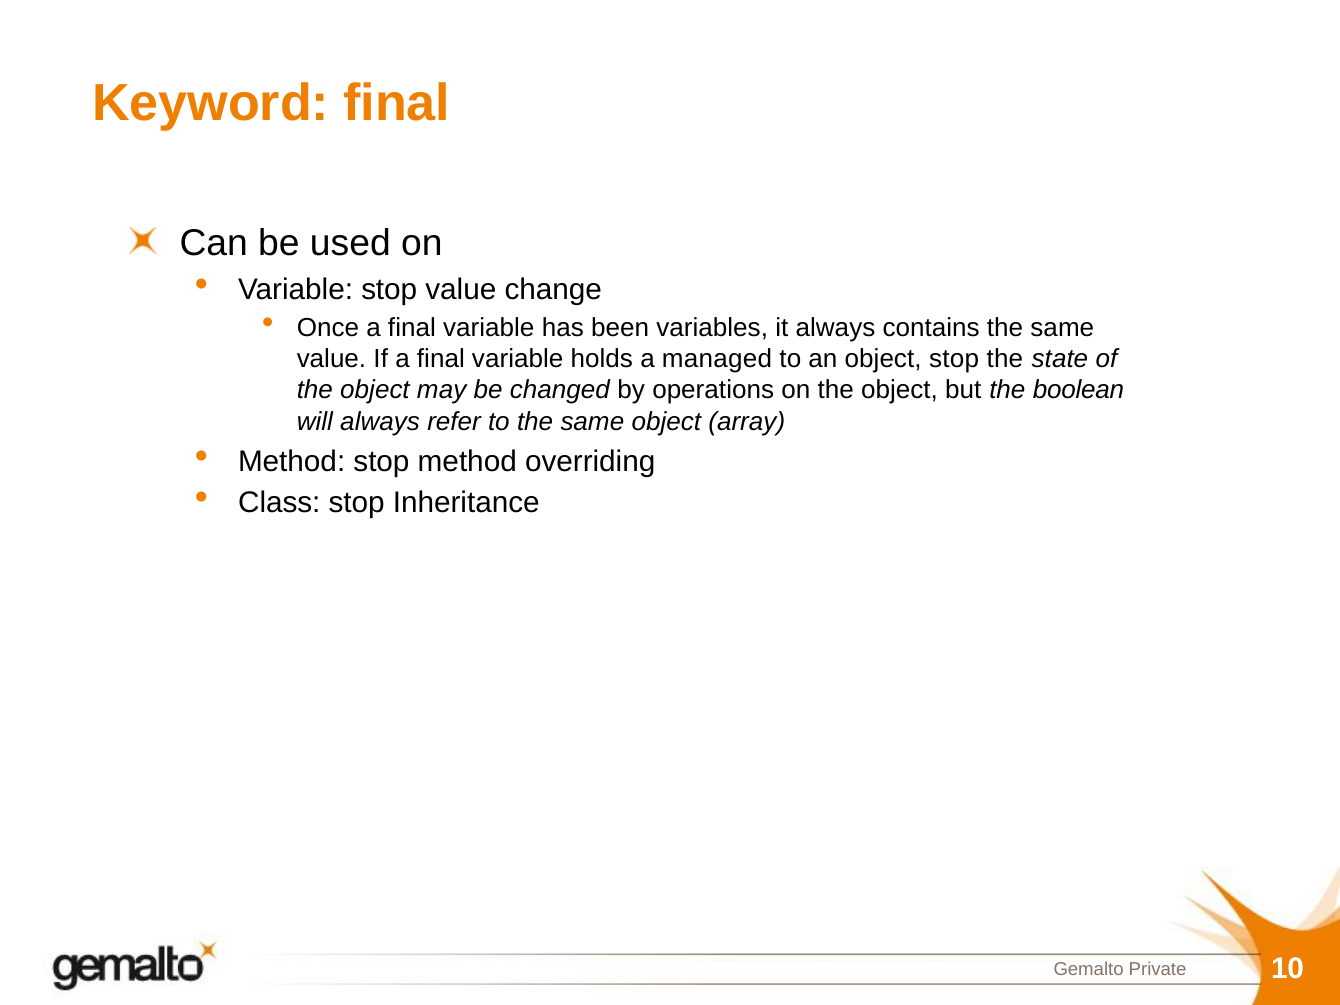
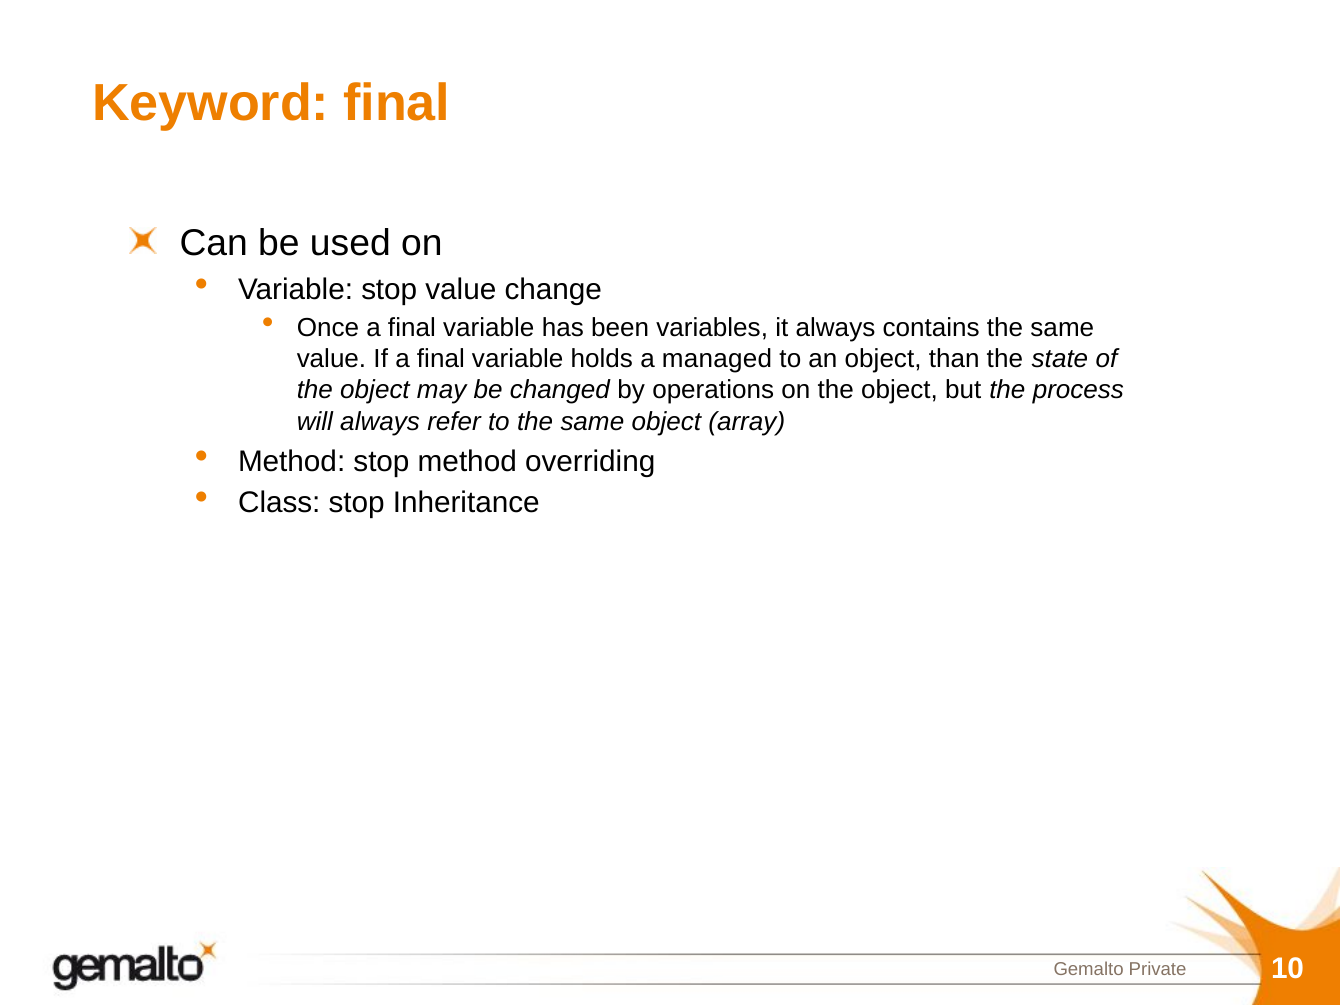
object stop: stop -> than
boolean: boolean -> process
